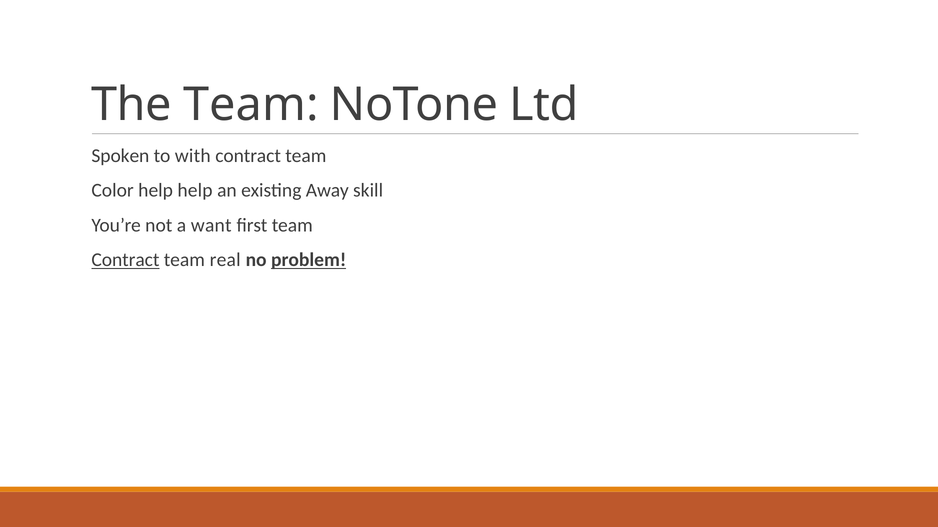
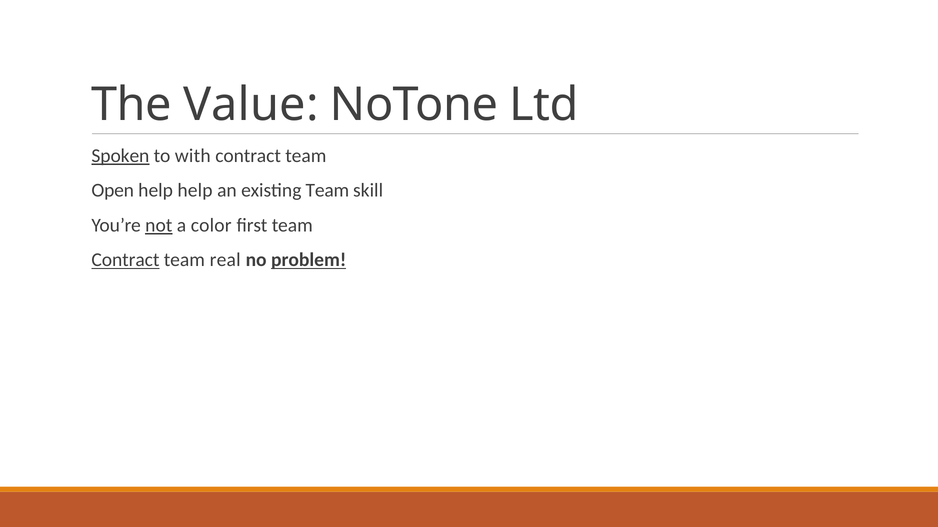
The Team: Team -> Value
Spoken underline: none -> present
Color: Color -> Open
existing Away: Away -> Team
not underline: none -> present
want: want -> color
